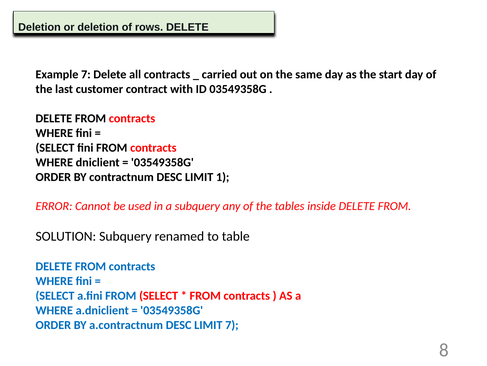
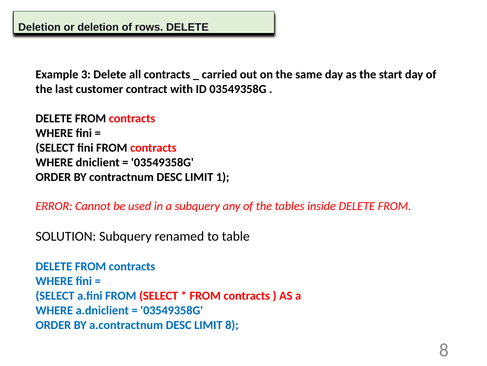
Example 7: 7 -> 3
LIMIT 7: 7 -> 8
